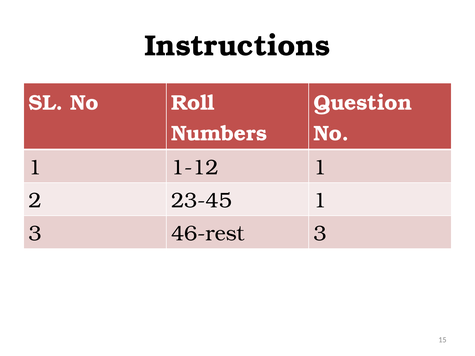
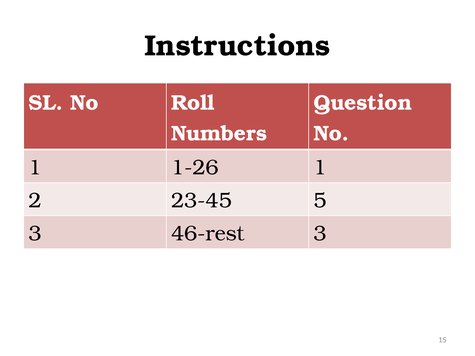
1-12: 1-12 -> 1-26
23-45 1: 1 -> 5
